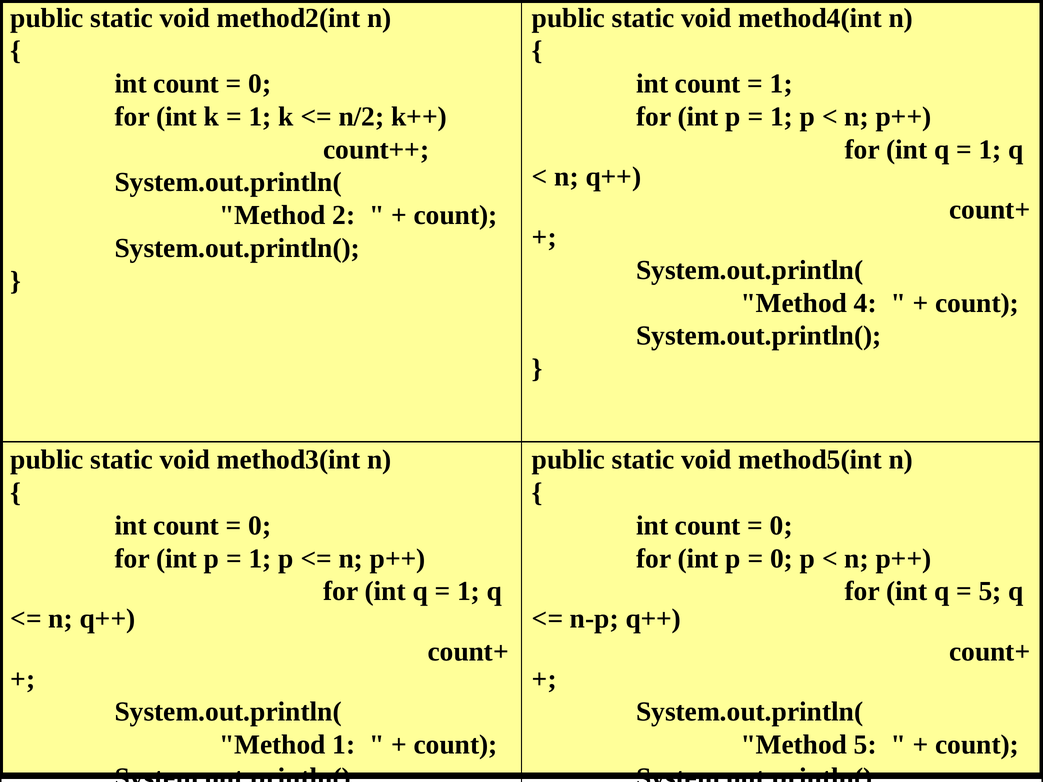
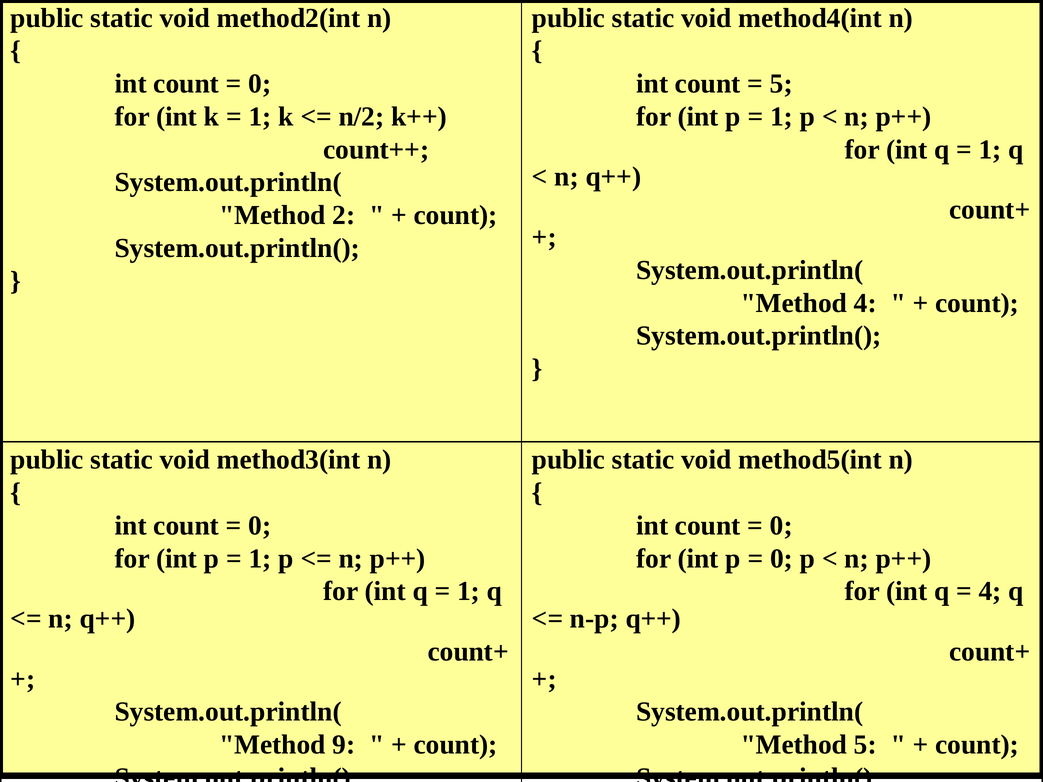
1 at (781, 84): 1 -> 5
5 at (990, 592): 5 -> 4
Method 1: 1 -> 9
